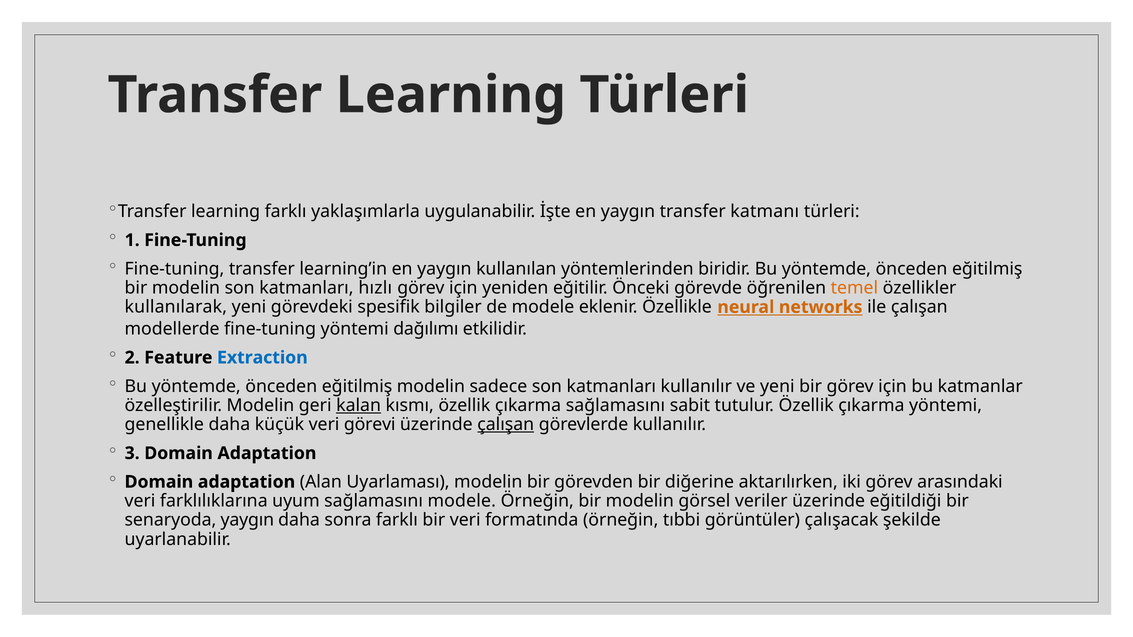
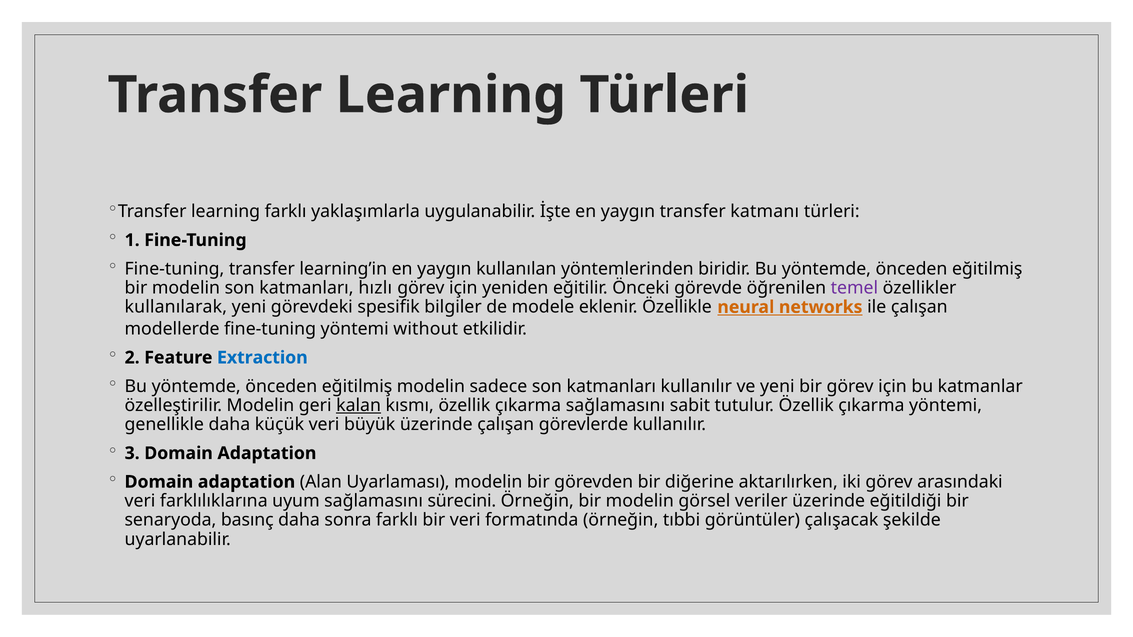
temel colour: orange -> purple
dağılımı: dağılımı -> without
görevi: görevi -> büyük
çalışan at (506, 425) underline: present -> none
sağlamasını modele: modele -> sürecini
senaryoda yaygın: yaygın -> basınç
